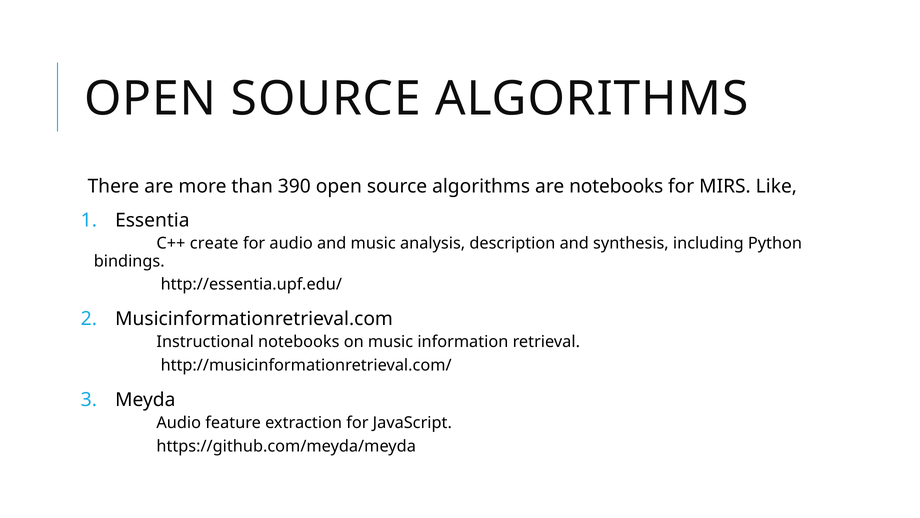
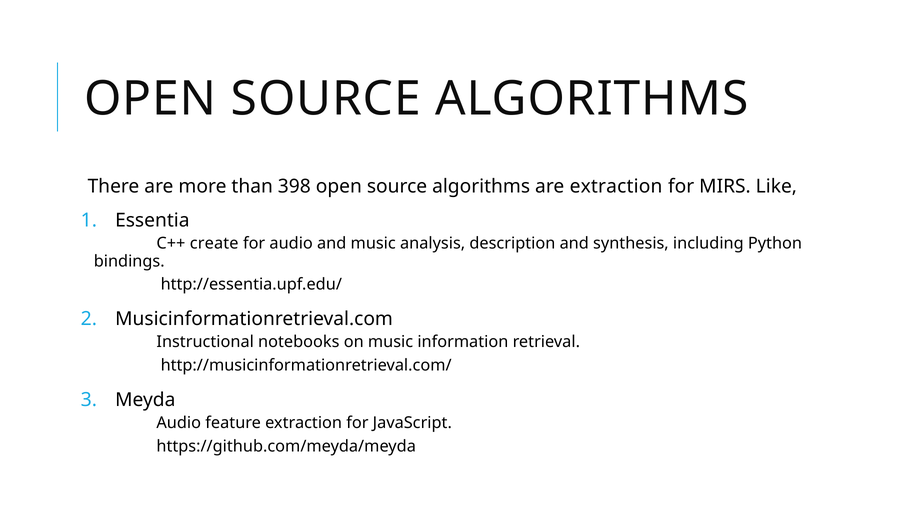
390: 390 -> 398
are notebooks: notebooks -> extraction
